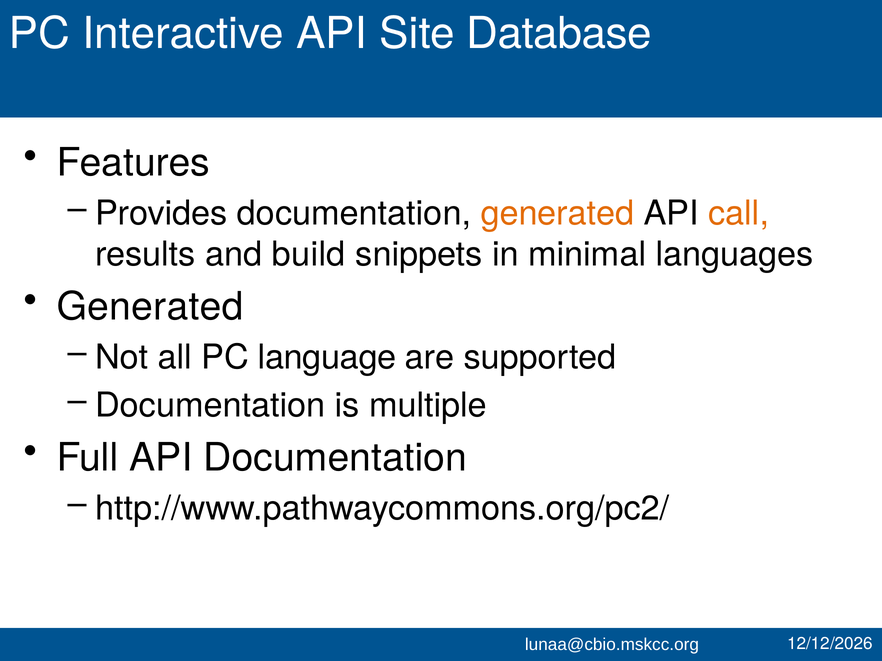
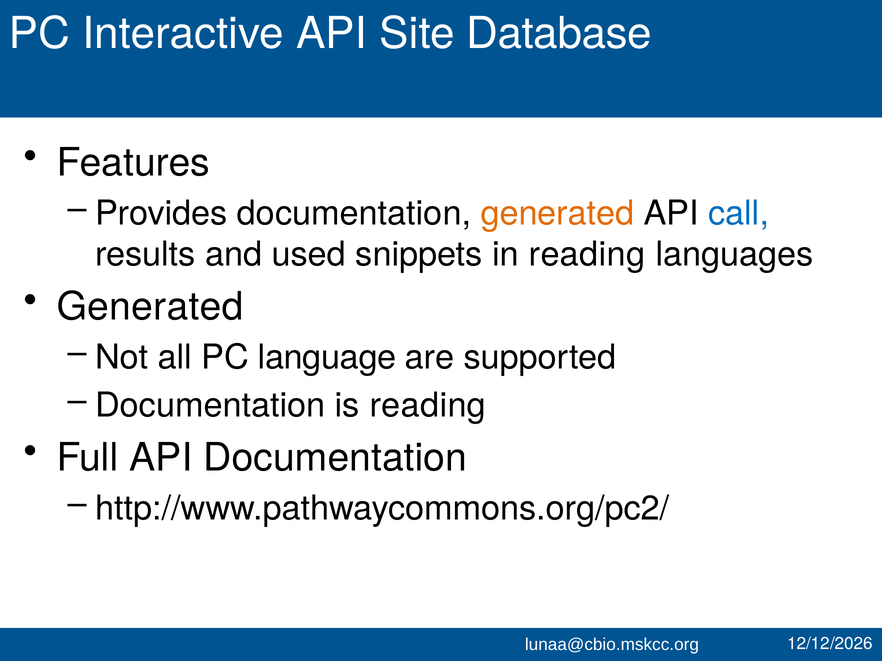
call colour: orange -> blue
build: build -> used
in minimal: minimal -> reading
is multiple: multiple -> reading
